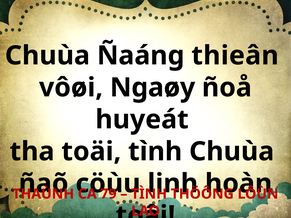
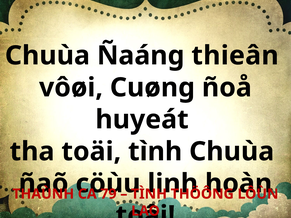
Ngaøy: Ngaøy -> Cuøng
